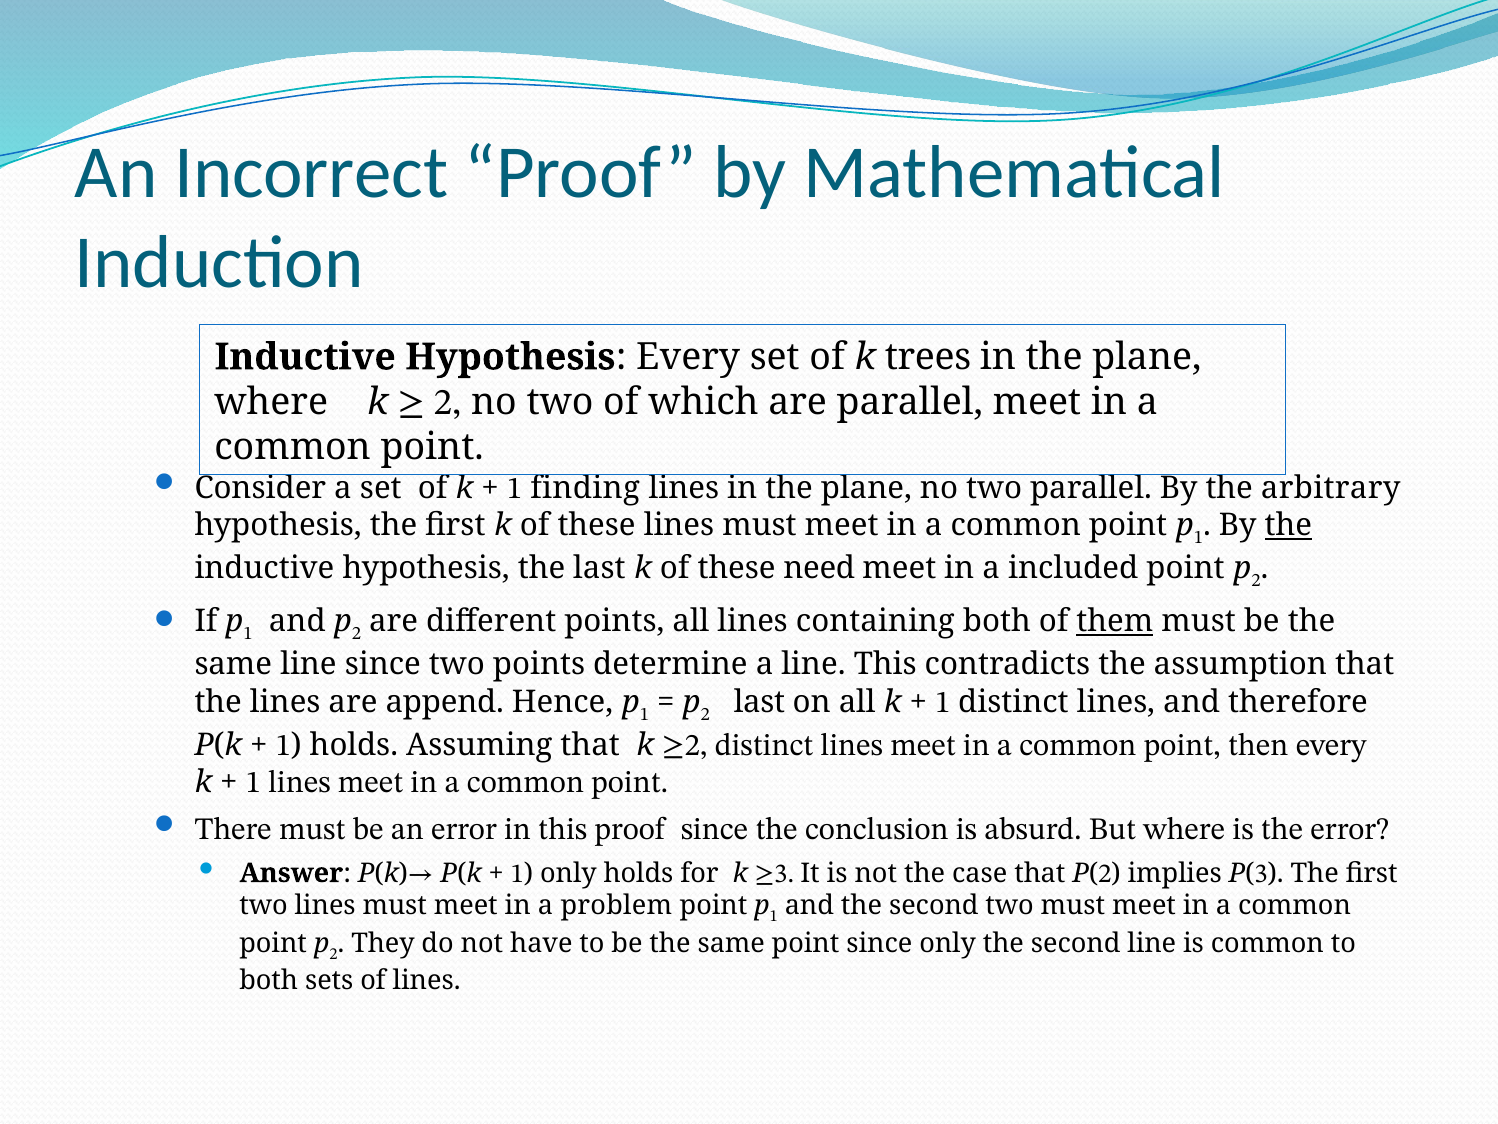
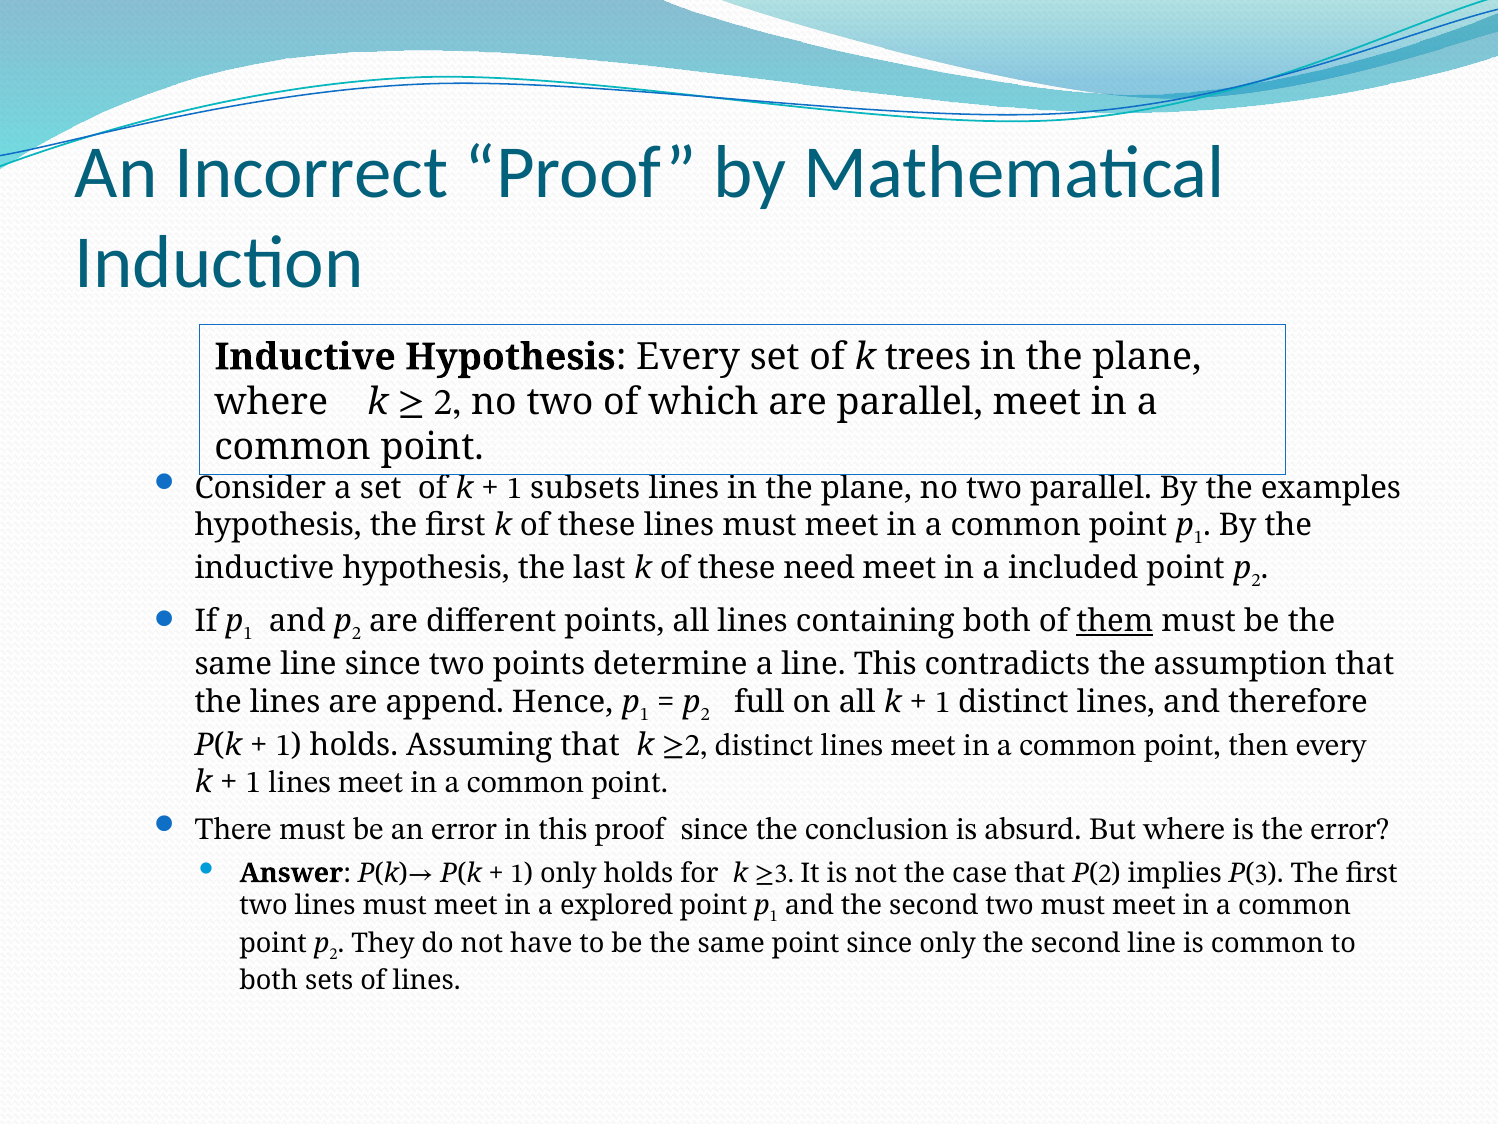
finding: finding -> subsets
arbitrary: arbitrary -> examples
the at (1288, 525) underline: present -> none
last at (759, 701): last -> full
problem: problem -> explored
